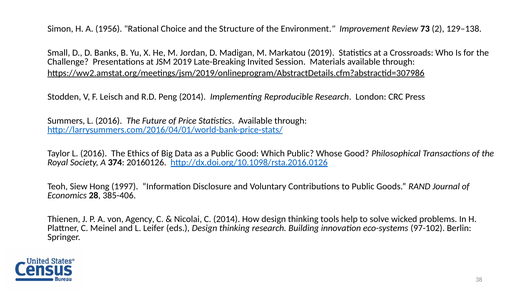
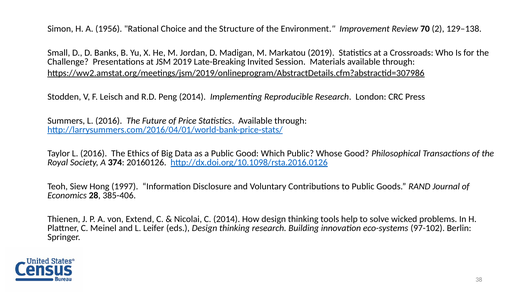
73: 73 -> 70
Agency: Agency -> Extend
